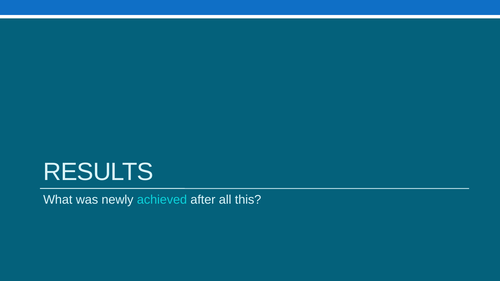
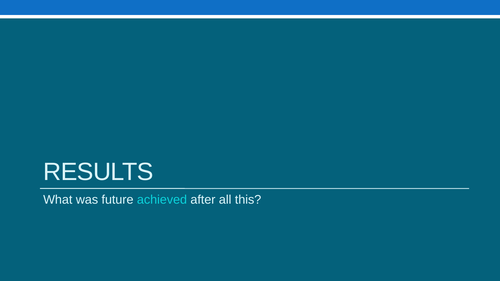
newly: newly -> future
